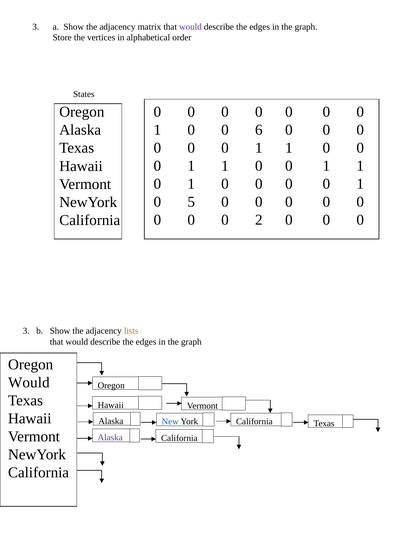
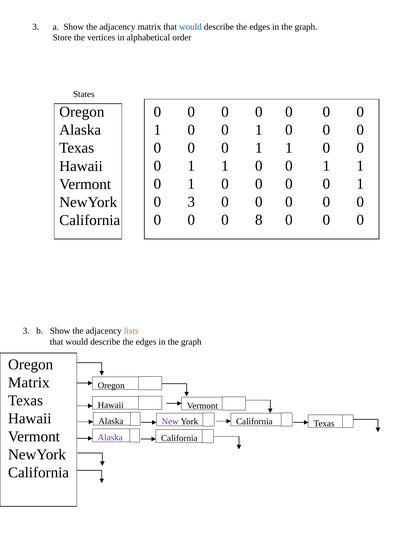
would at (190, 27) colour: purple -> blue
6 at (259, 130): 6 -> 1
0 5: 5 -> 3
2: 2 -> 8
Would at (29, 383): Would -> Matrix
New colour: blue -> purple
